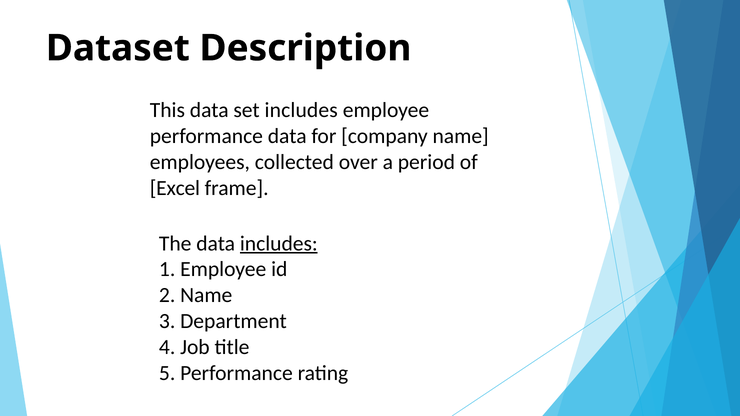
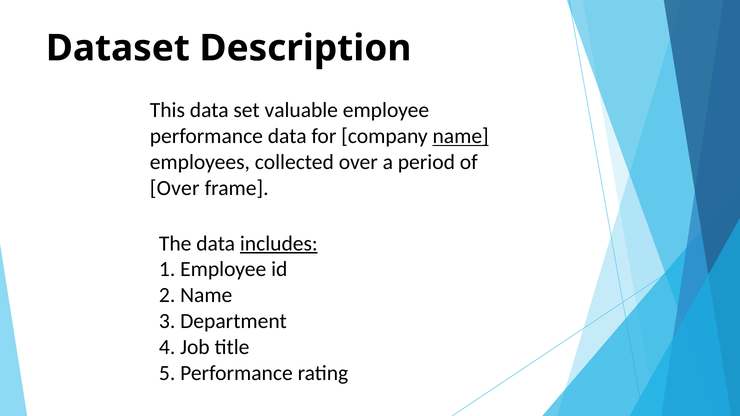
set includes: includes -> valuable
name at (461, 136) underline: none -> present
Excel at (175, 188): Excel -> Over
